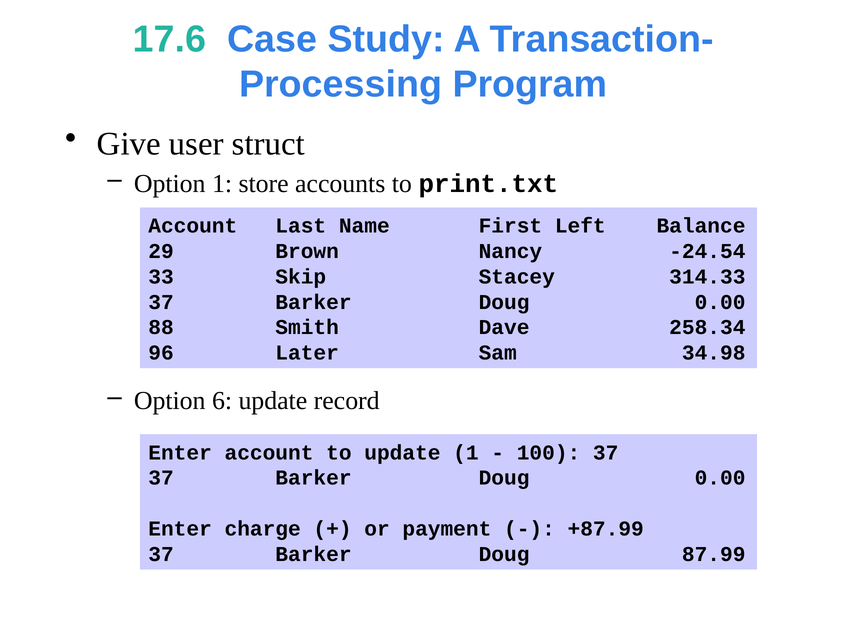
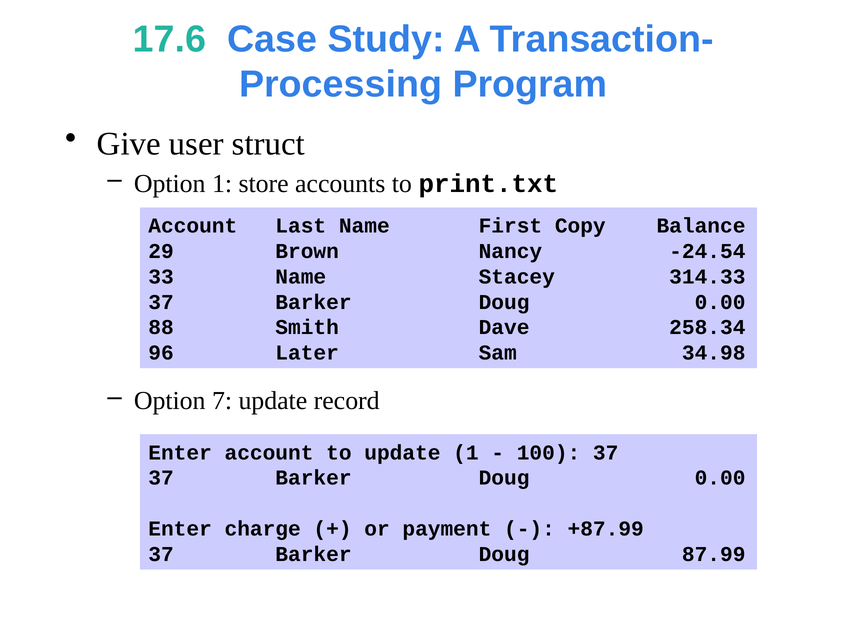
Left: Left -> Copy
33 Skip: Skip -> Name
6: 6 -> 7
